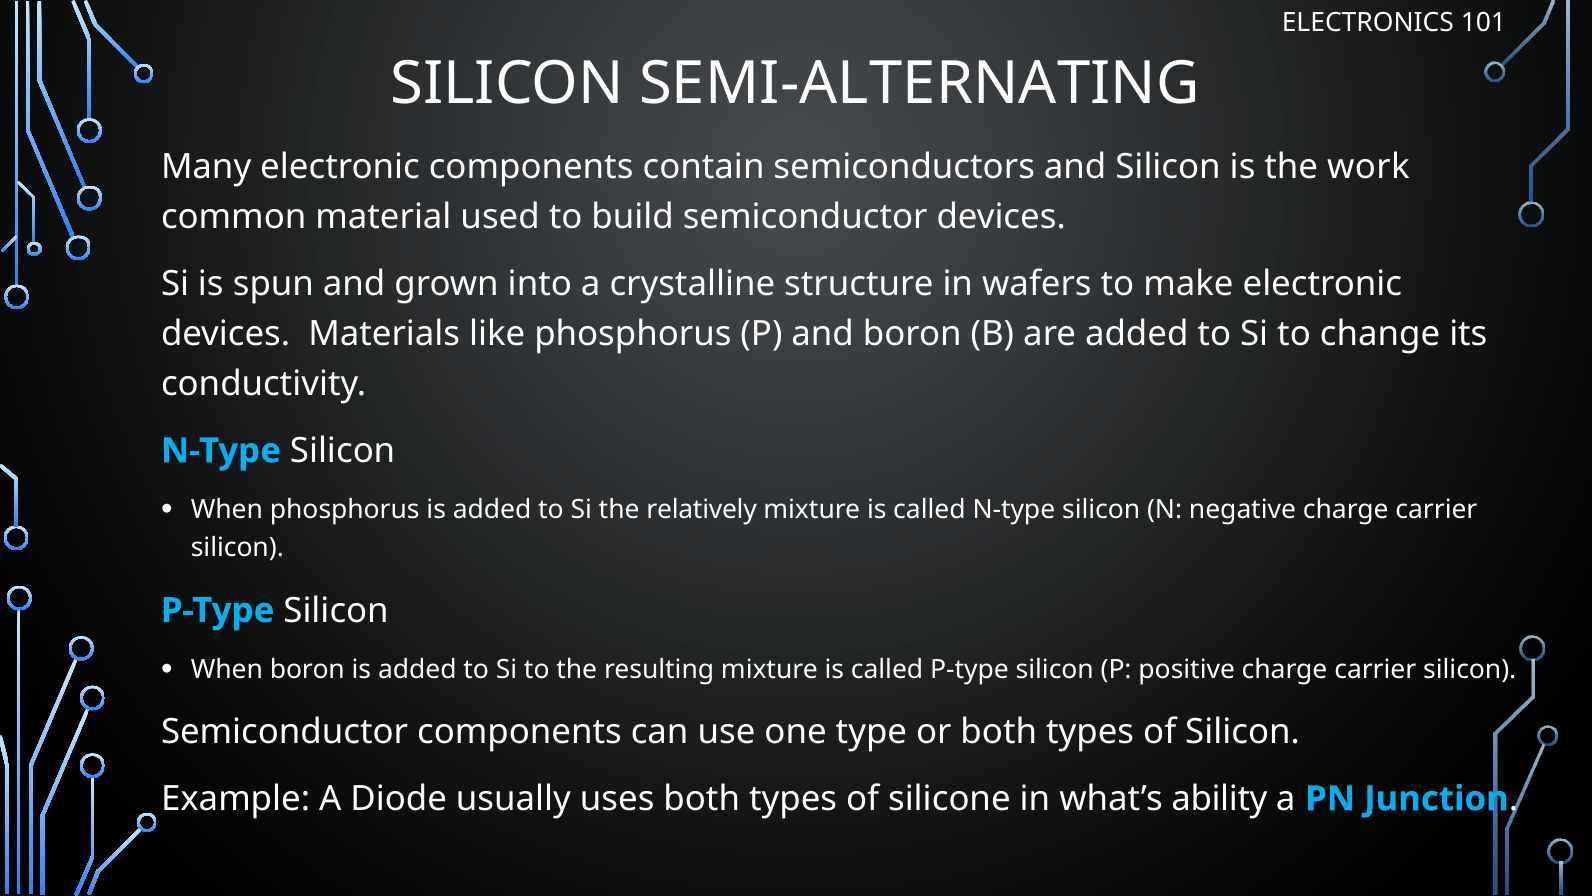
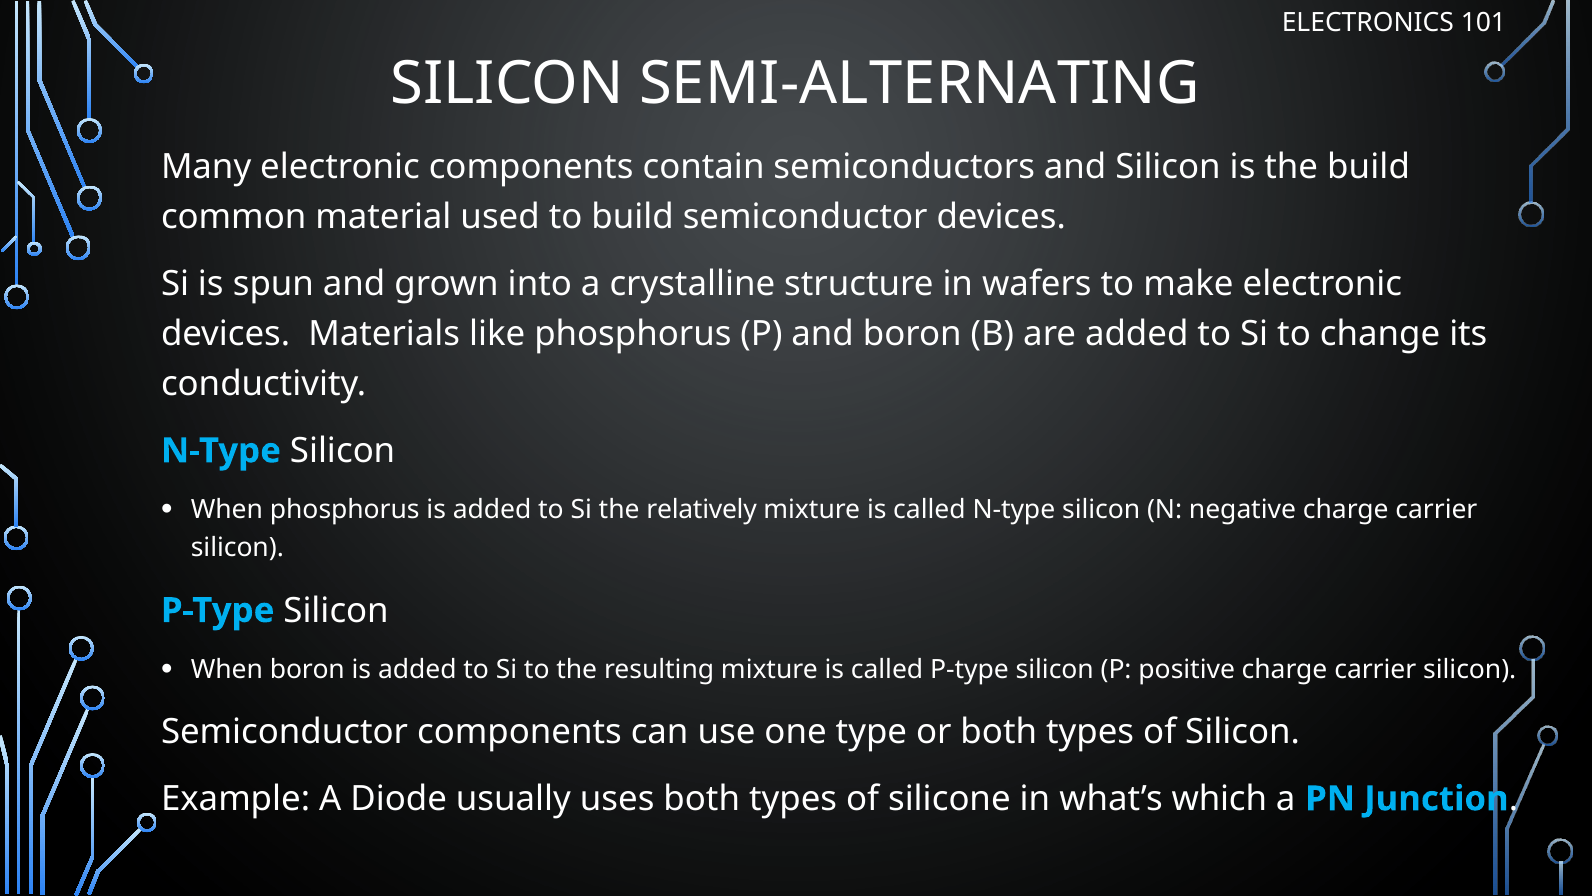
the work: work -> build
ability: ability -> which
